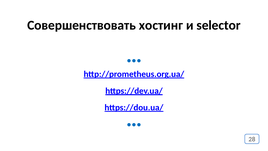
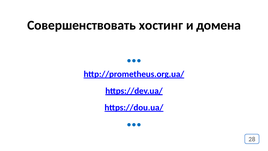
selector: selector -> домена
